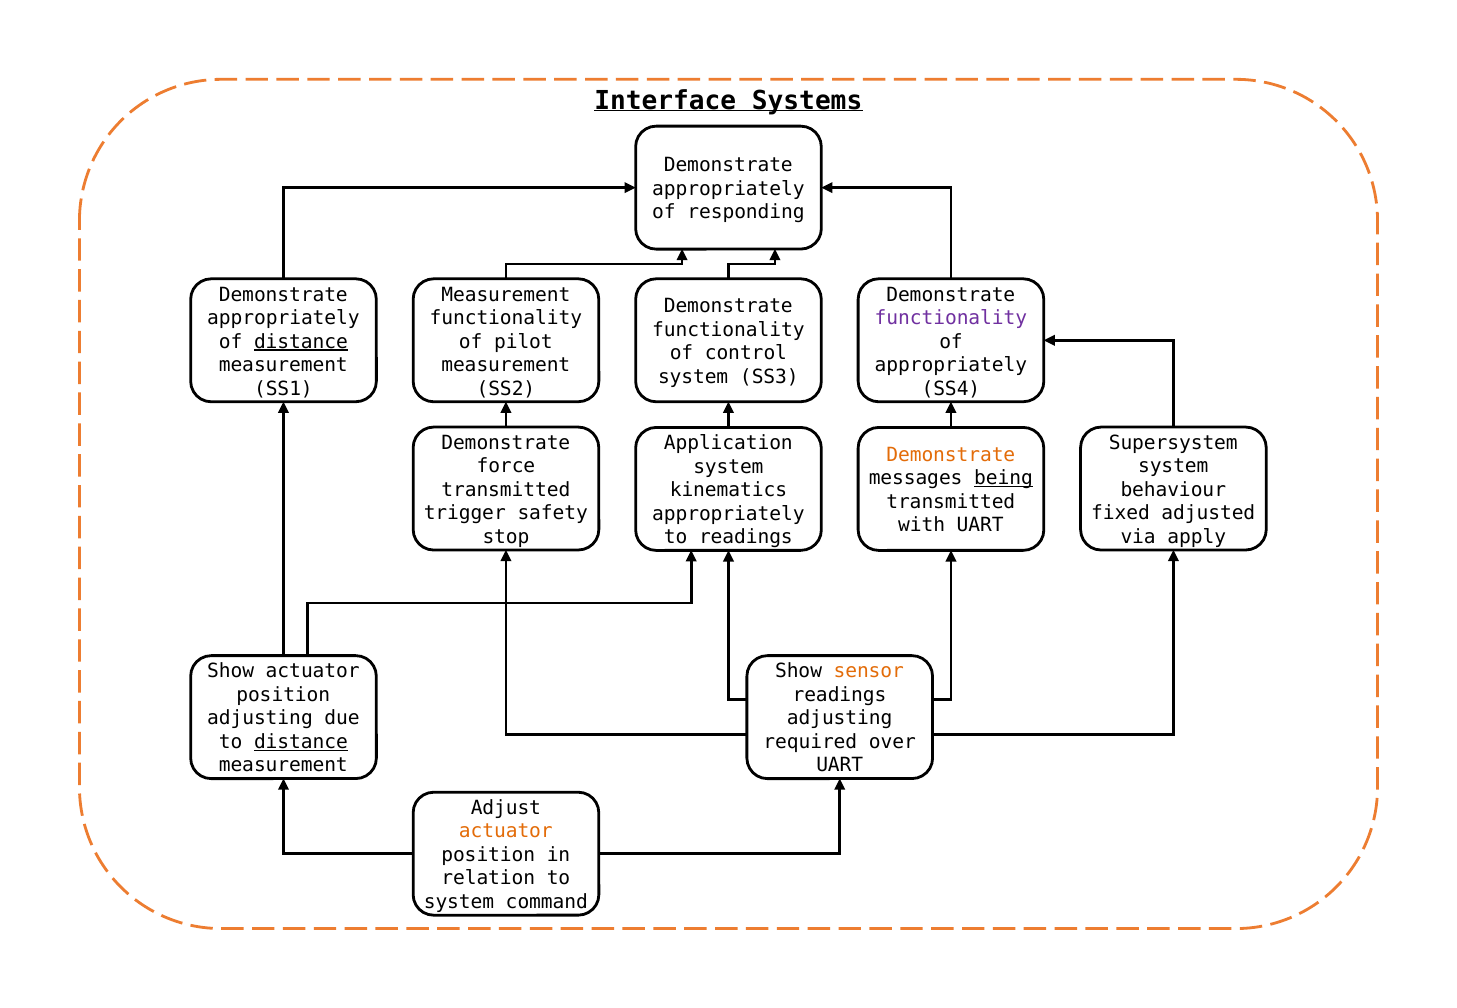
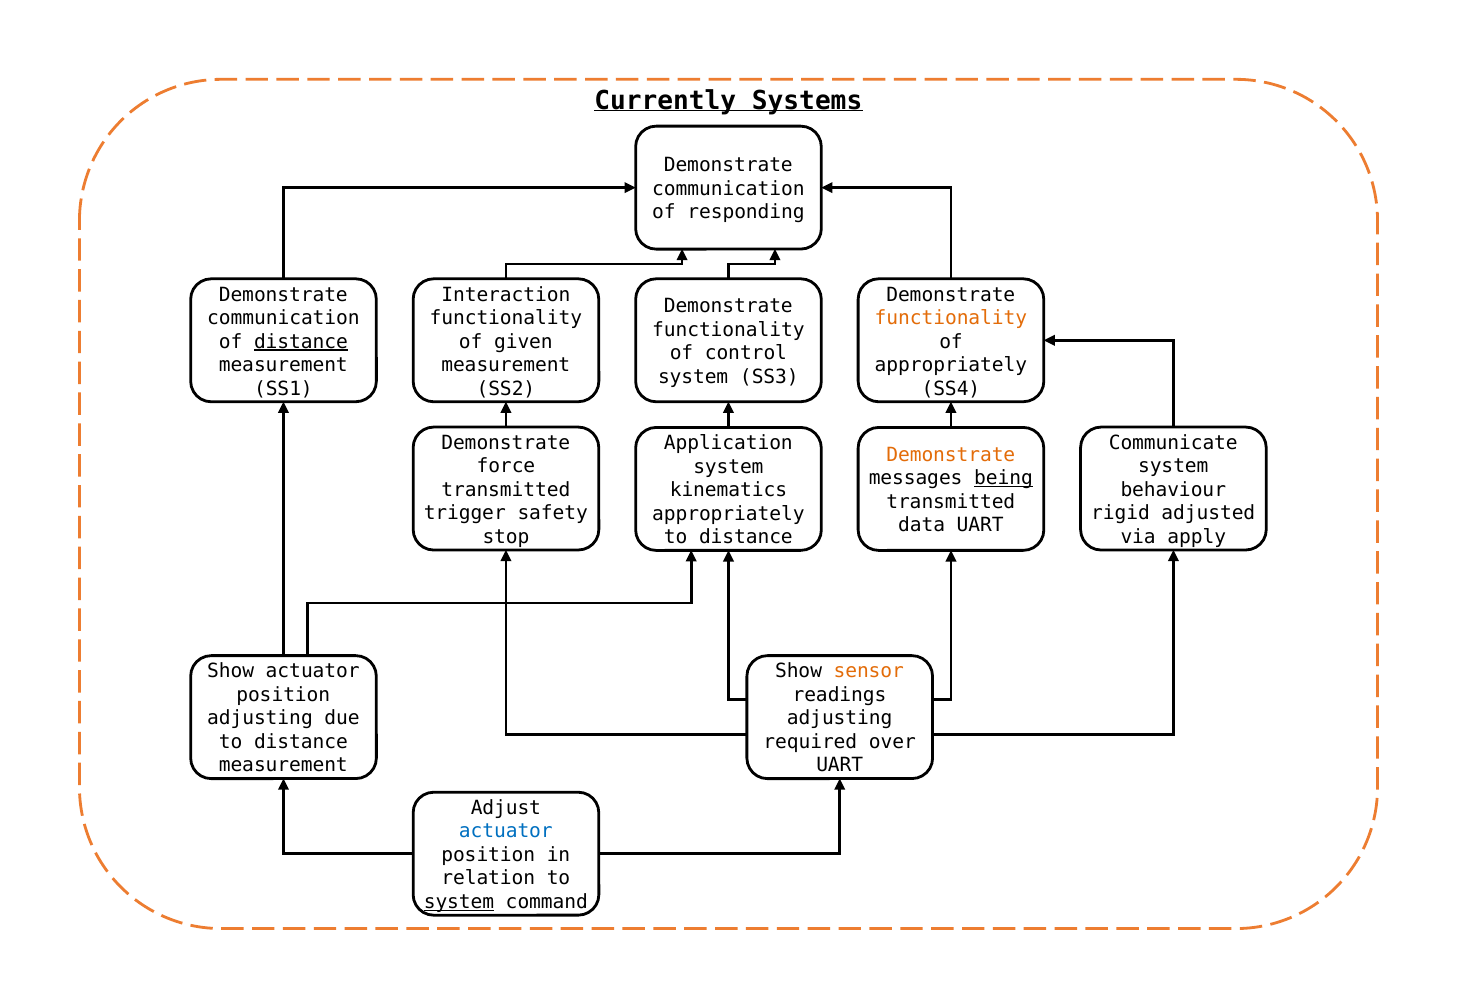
Interface: Interface -> Currently
appropriately at (728, 189): appropriately -> communication
Measurement at (506, 295): Measurement -> Interaction
appropriately at (283, 318): appropriately -> communication
functionality at (951, 318) colour: purple -> orange
pilot: pilot -> given
Supersystem: Supersystem -> Communicate
fixed: fixed -> rigid
with: with -> data
readings at (746, 538): readings -> distance
distance at (301, 742) underline: present -> none
actuator at (506, 832) colour: orange -> blue
system at (459, 903) underline: none -> present
